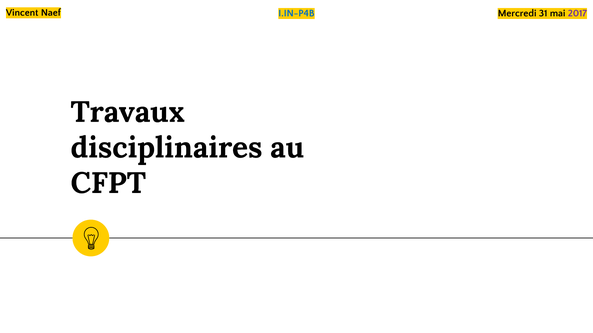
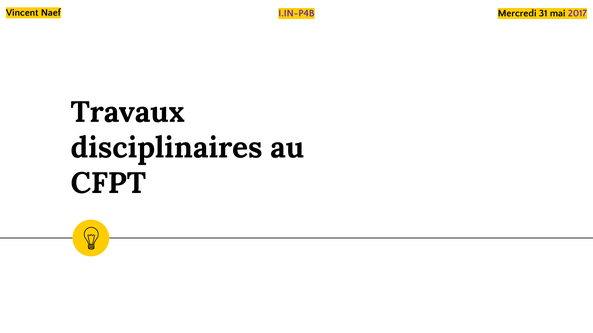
I.IN-P4B colour: blue -> purple
